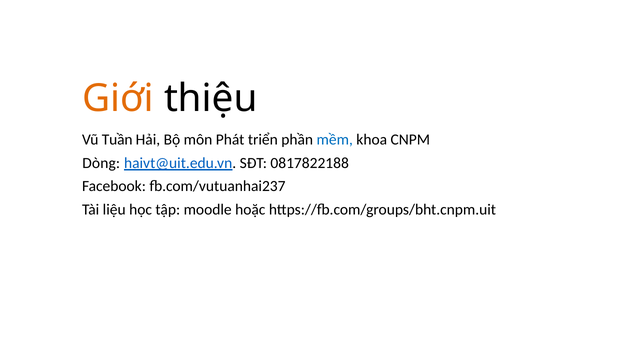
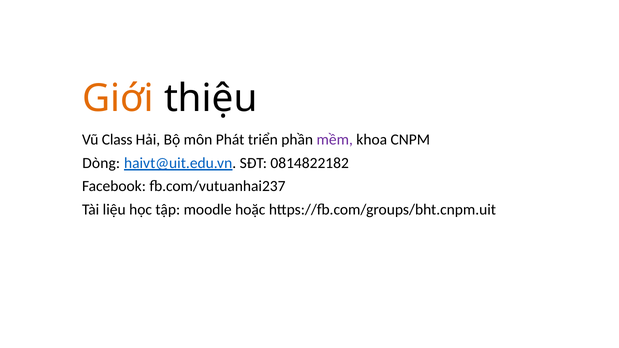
Tuần: Tuần -> Class
mềm colour: blue -> purple
0817822188: 0817822188 -> 0814822182
